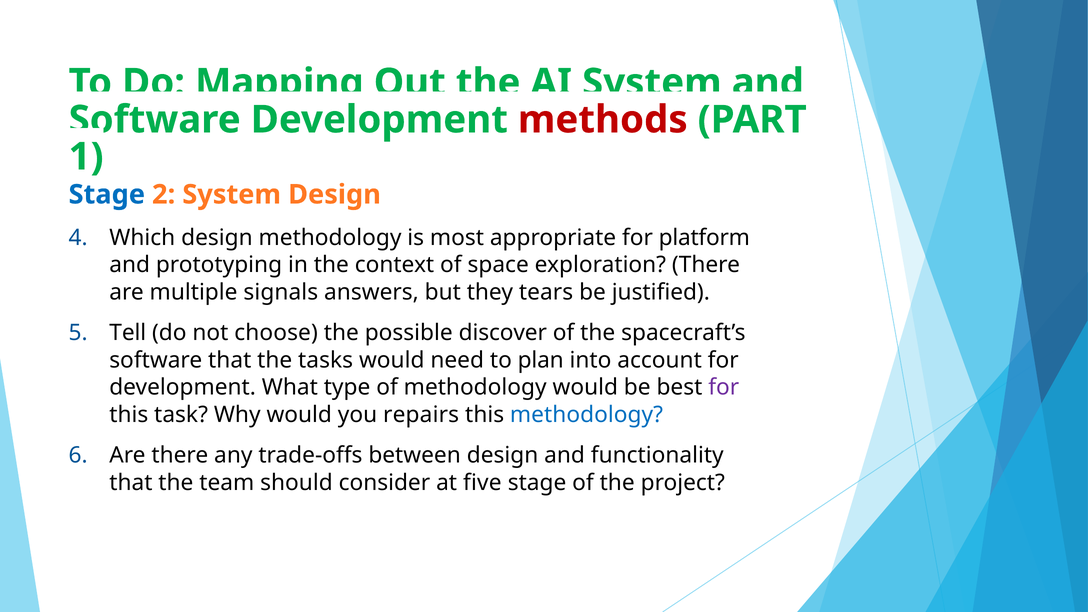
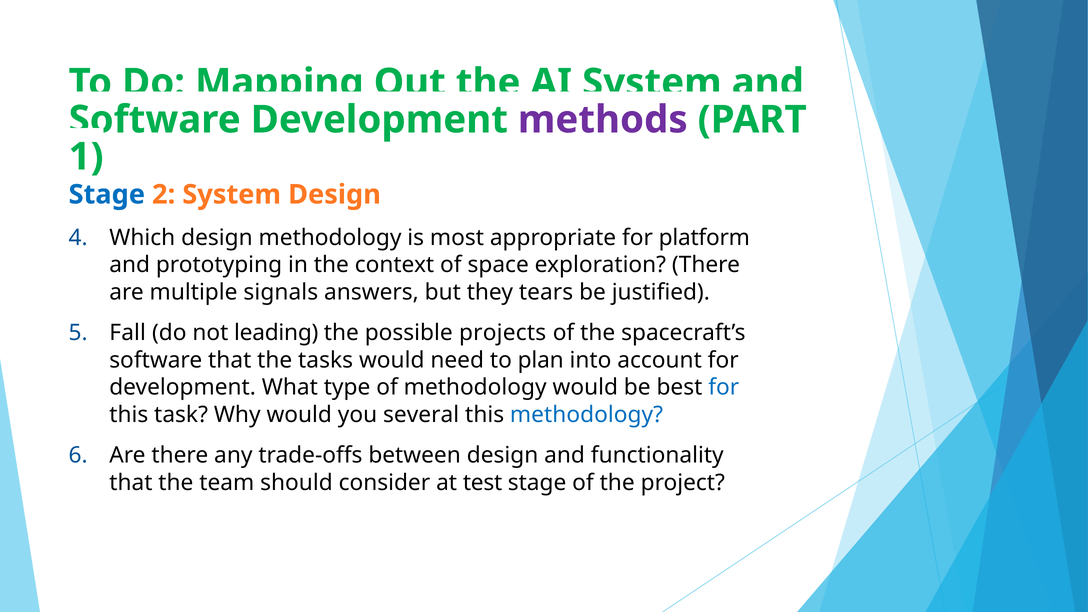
methods colour: red -> purple
Tell: Tell -> Fall
choose: choose -> leading
discover: discover -> projects
for at (724, 387) colour: purple -> blue
repairs: repairs -> several
five: five -> test
